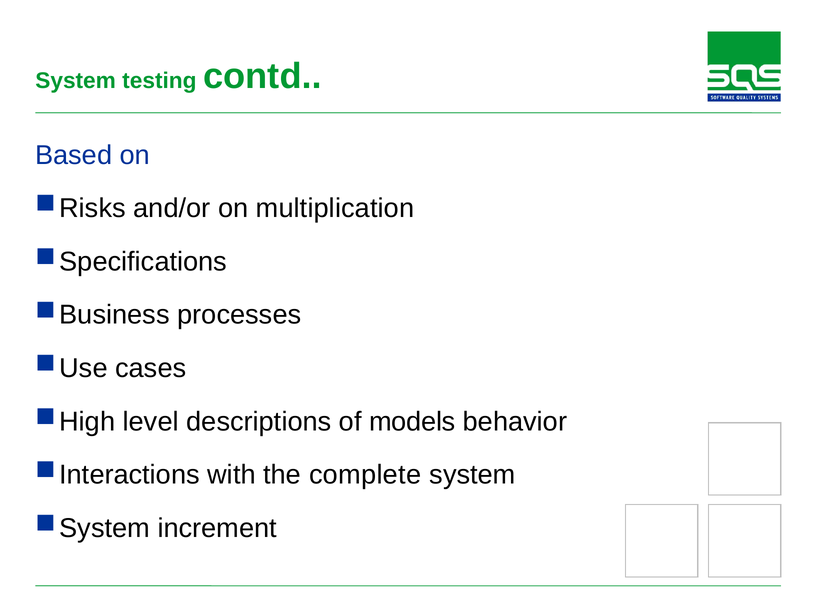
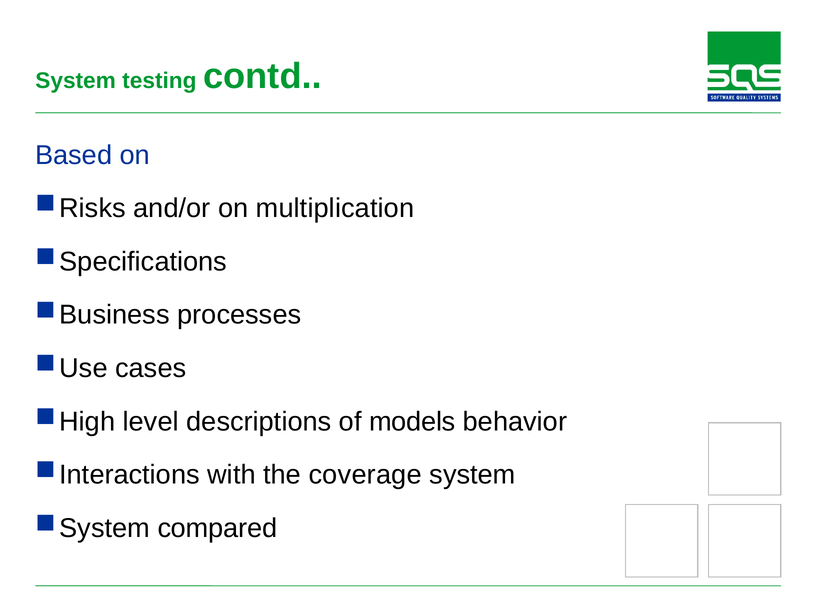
complete: complete -> coverage
increment: increment -> compared
